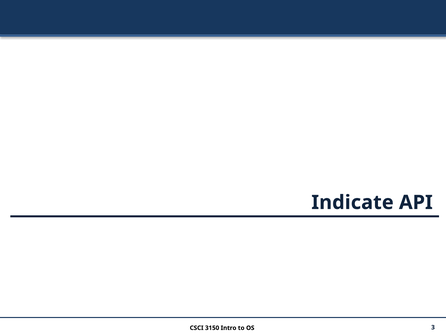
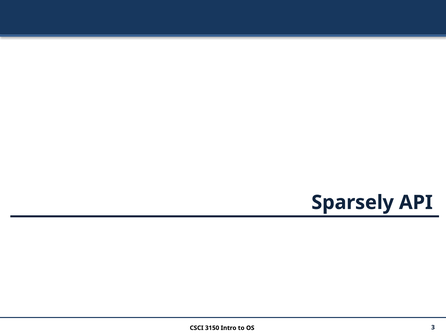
Indicate: Indicate -> Sparsely
